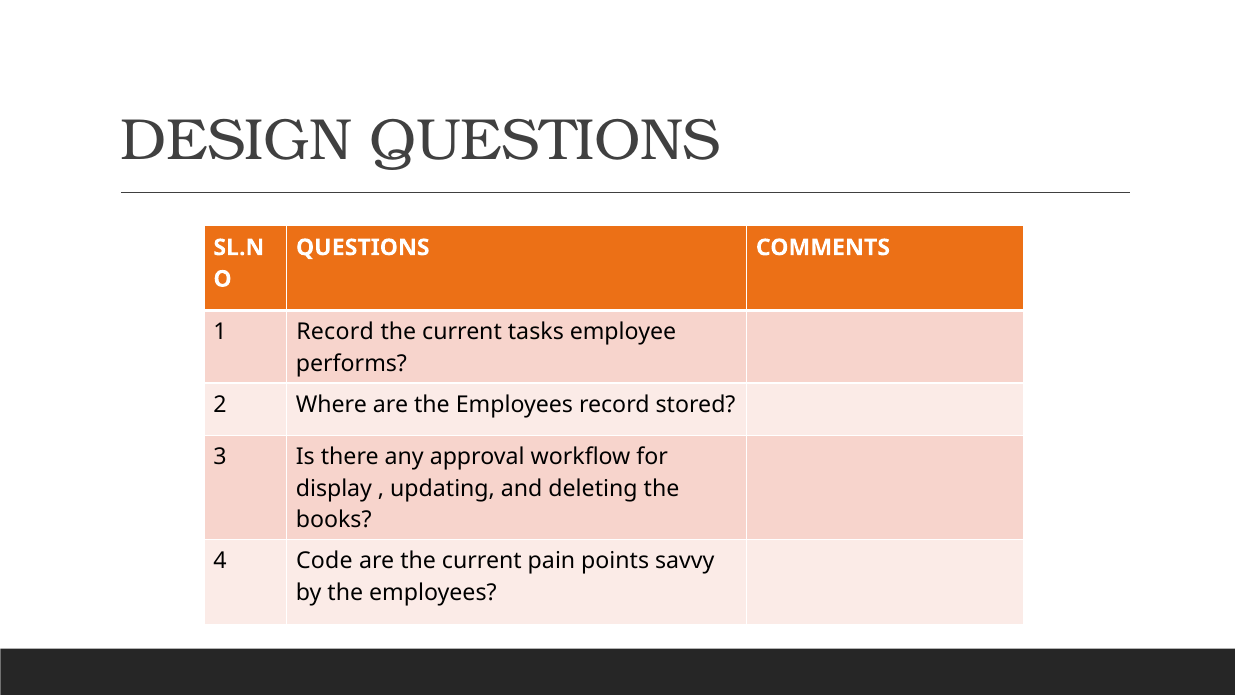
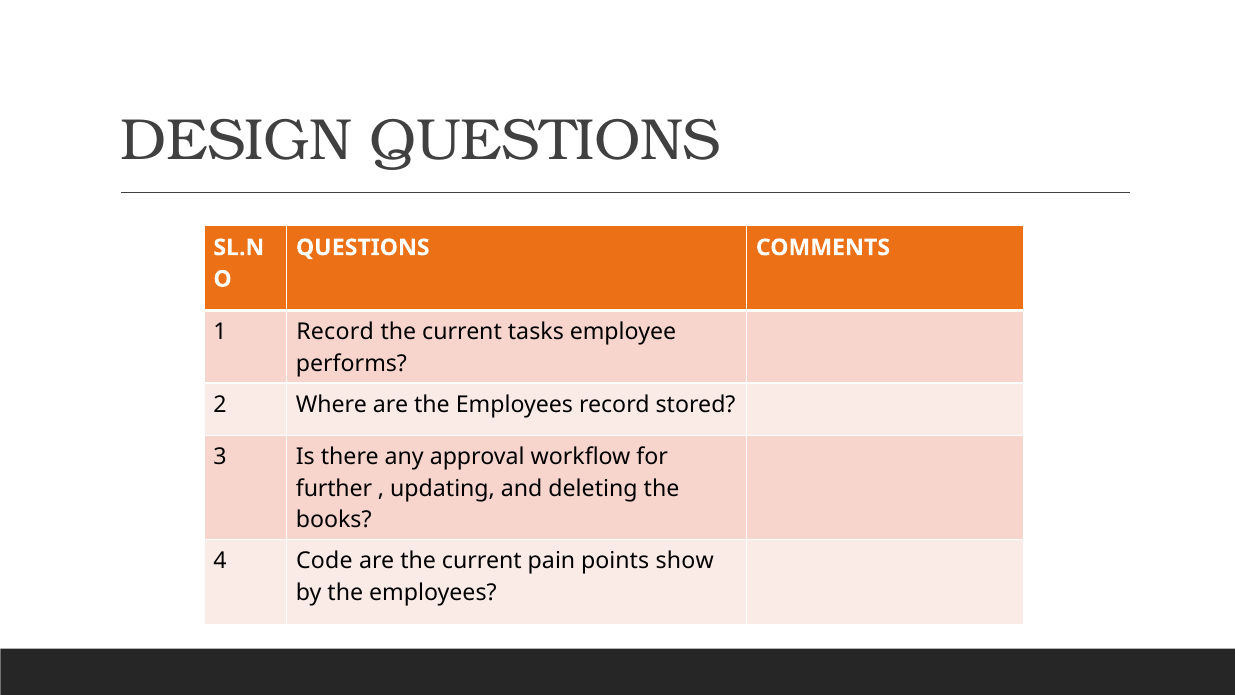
display: display -> further
savvy: savvy -> show
